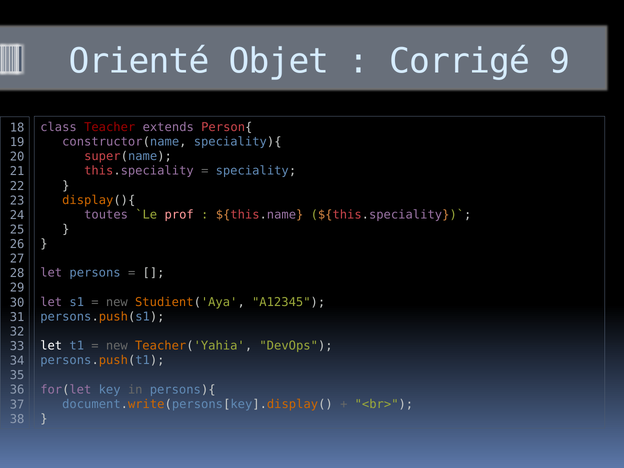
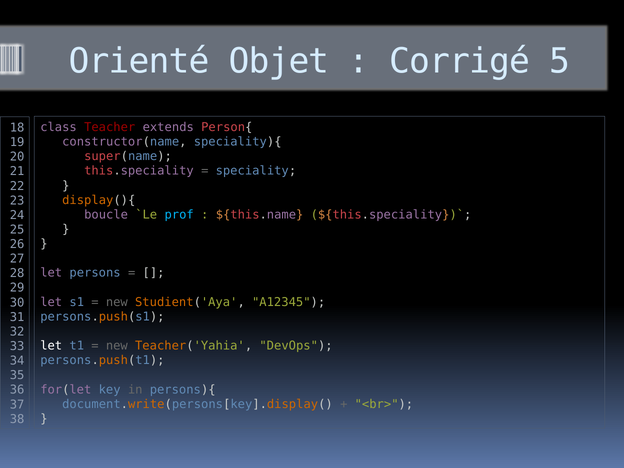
9: 9 -> 5
toutes: toutes -> boucle
prof colour: pink -> light blue
